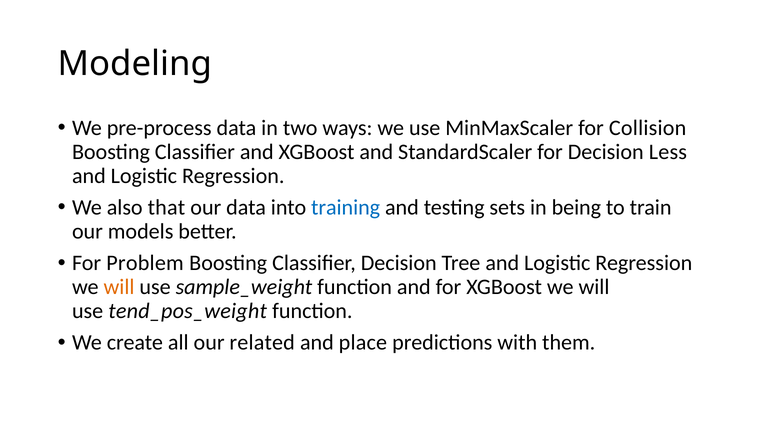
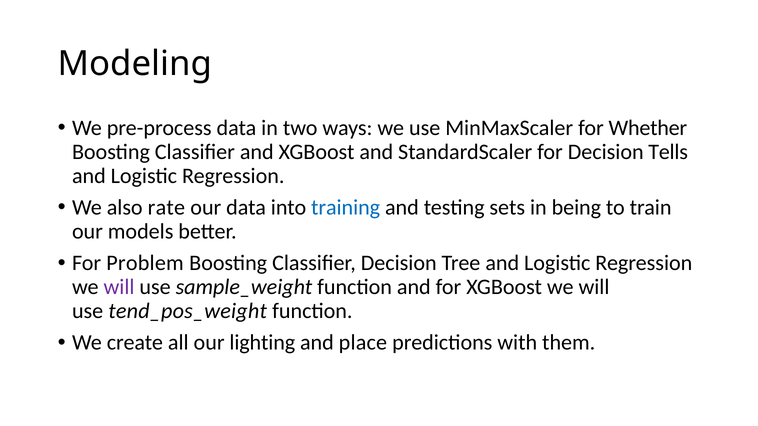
Collision: Collision -> Whether
Less: Less -> Tells
that: that -> rate
will at (119, 287) colour: orange -> purple
related: related -> lighting
